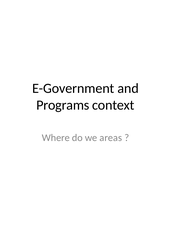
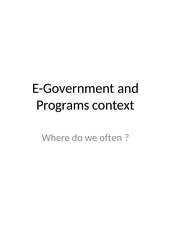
areas: areas -> often
